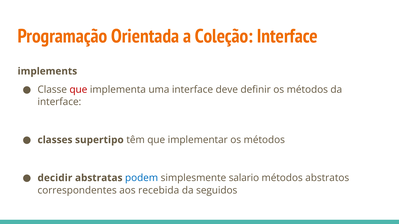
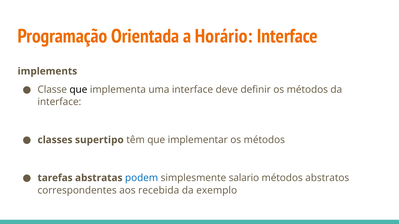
Coleção: Coleção -> Horário
que at (78, 90) colour: red -> black
decidir: decidir -> tarefas
seguidos: seguidos -> exemplo
